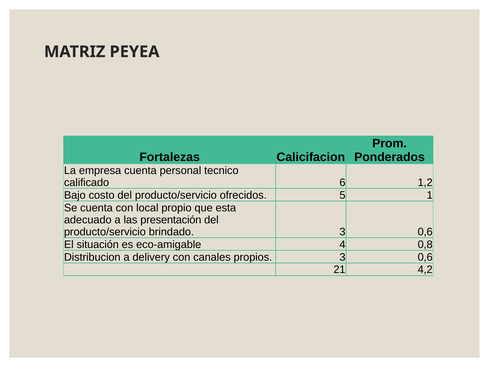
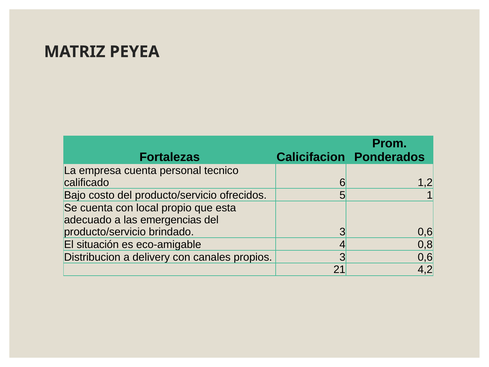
presentación: presentación -> emergencias
